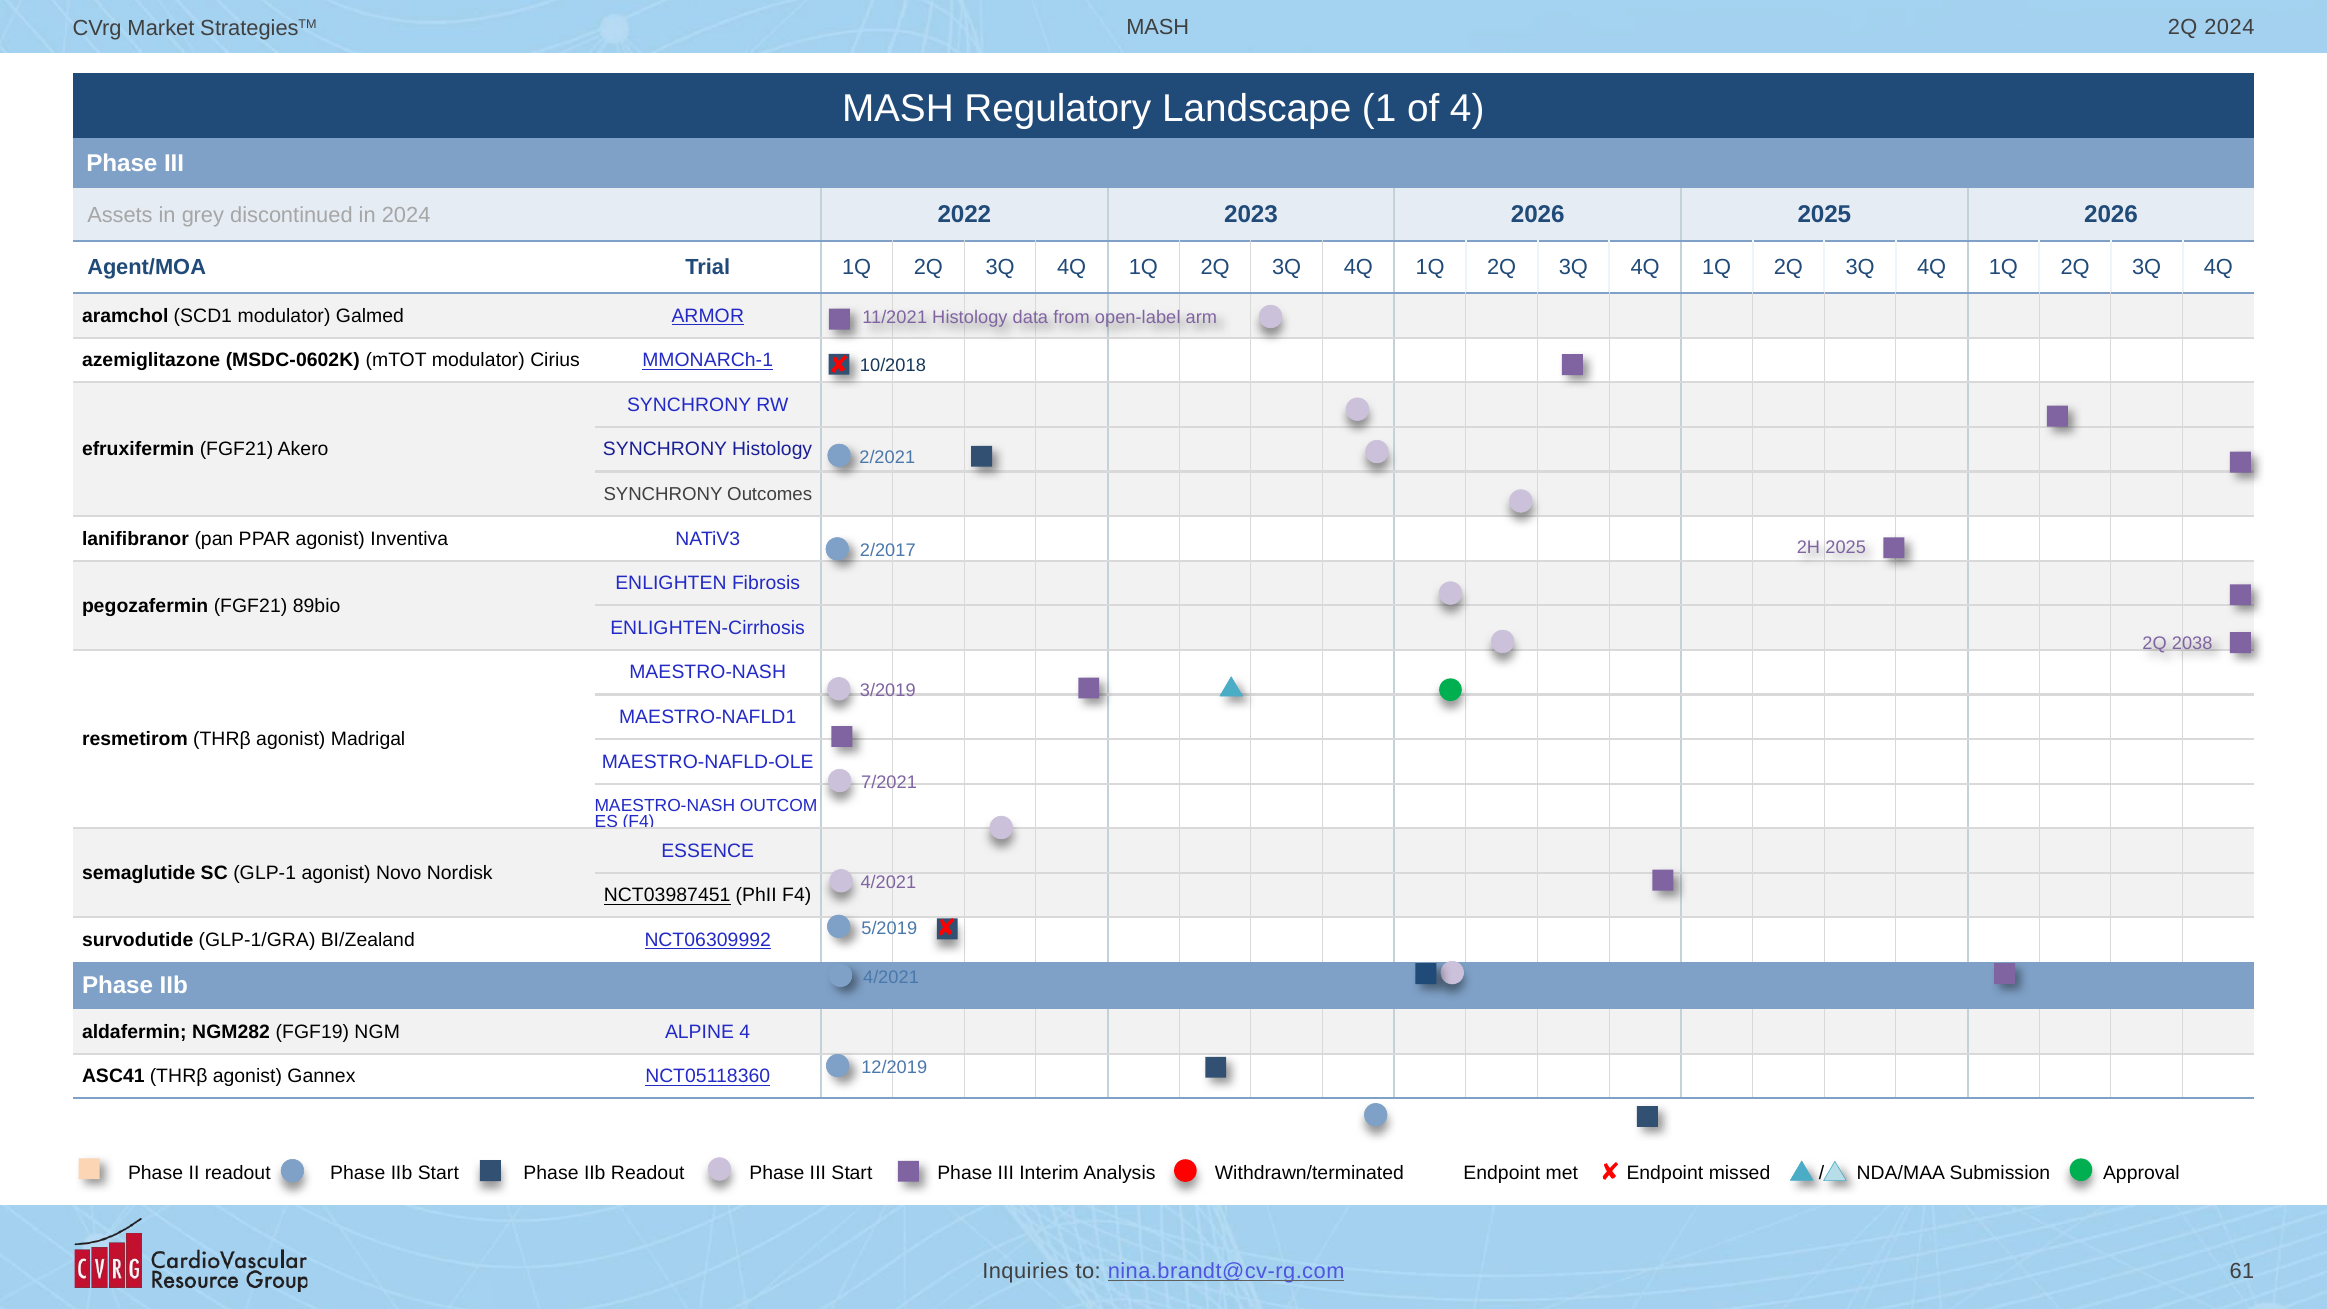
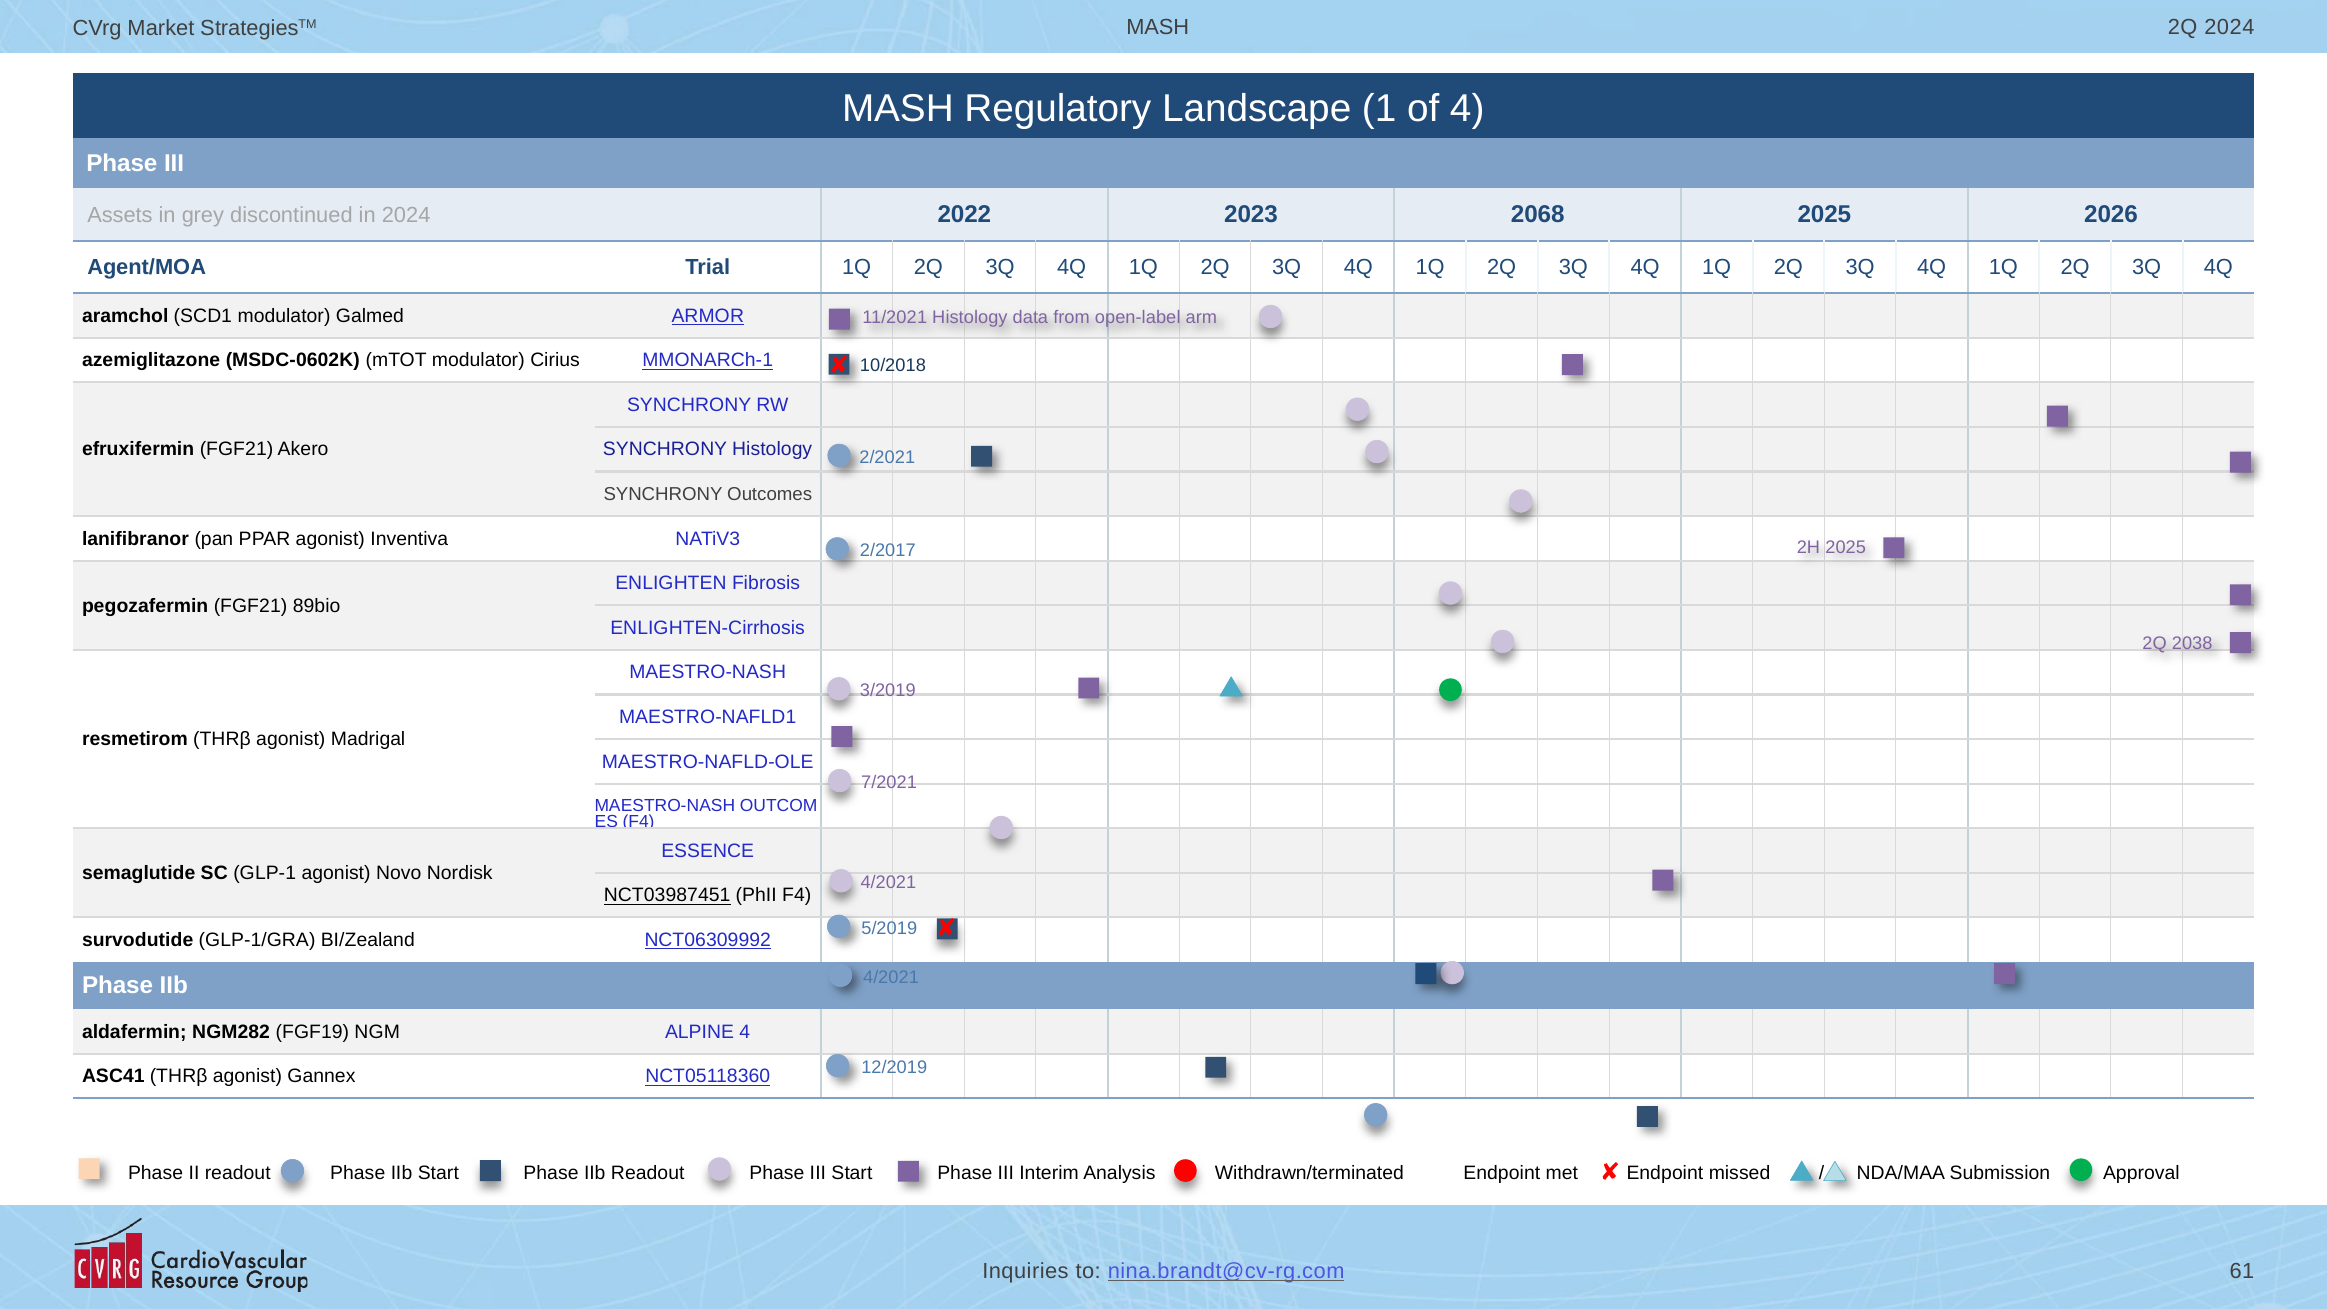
2023 2026: 2026 -> 2068
